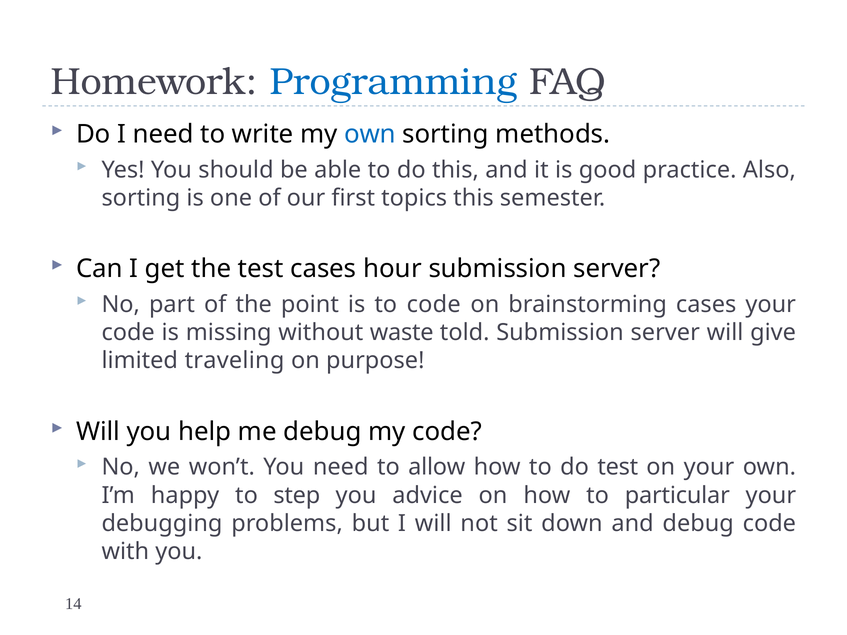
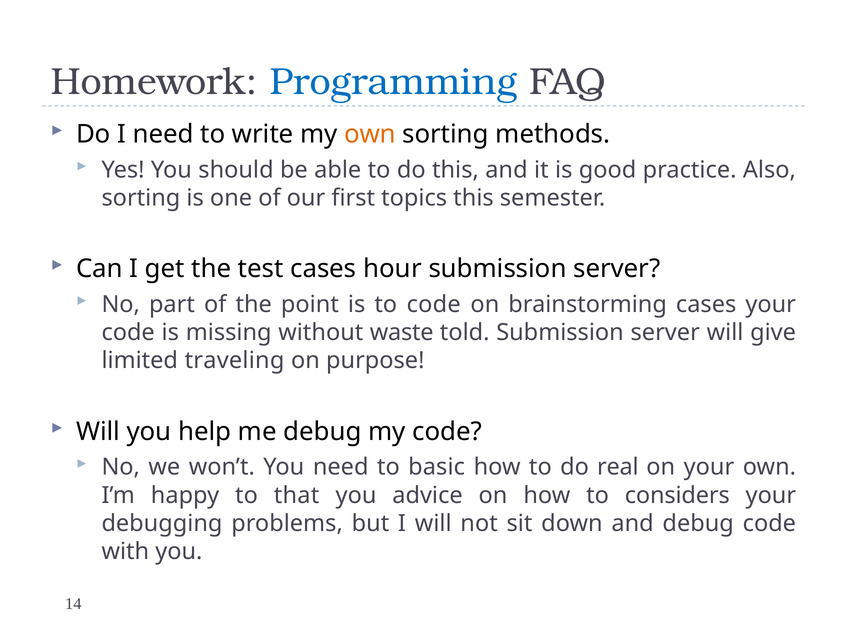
own at (370, 134) colour: blue -> orange
allow: allow -> basic
do test: test -> real
step: step -> that
particular: particular -> considers
